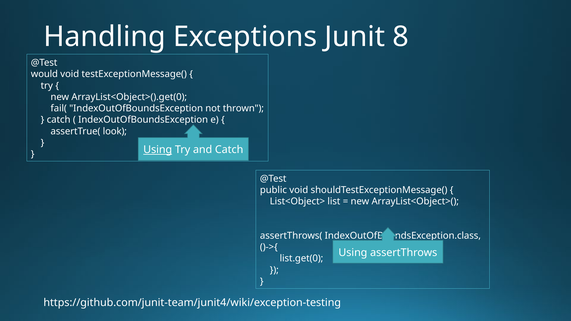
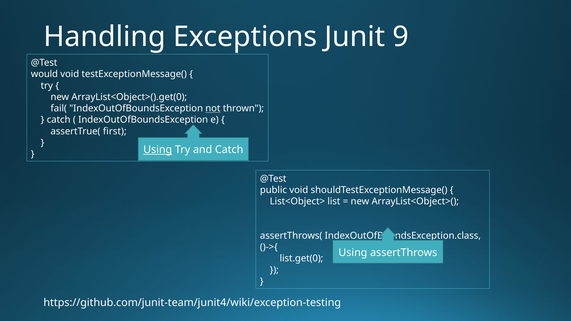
8: 8 -> 9
not underline: none -> present
look: look -> first
